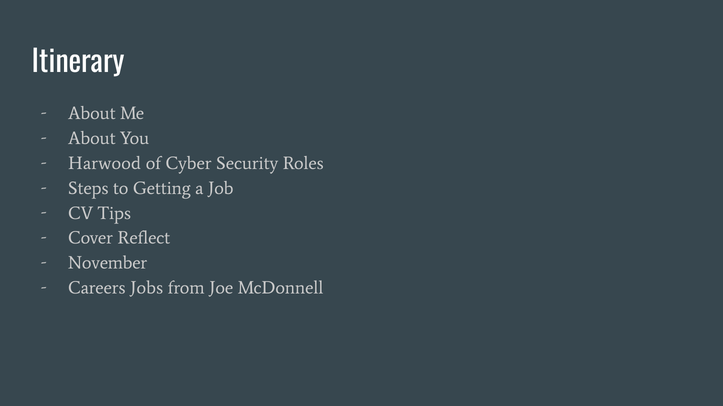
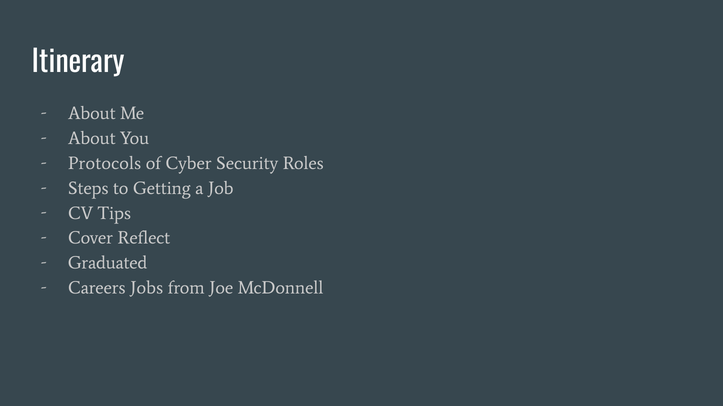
Harwood: Harwood -> Protocols
November: November -> Graduated
